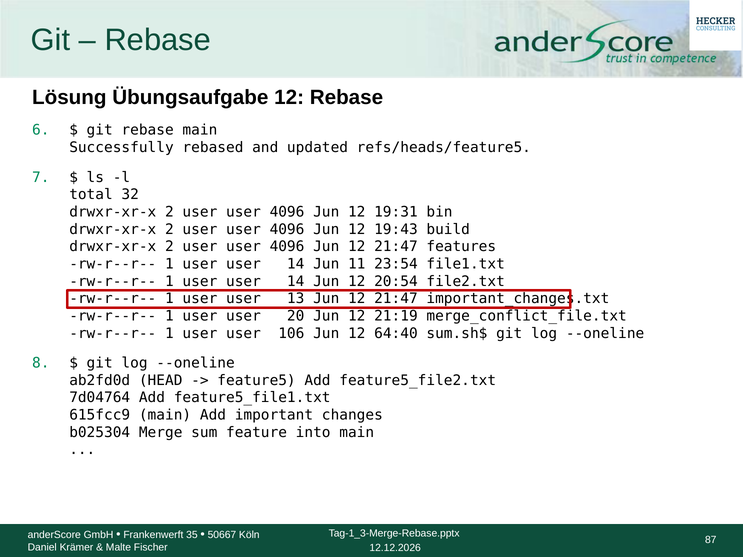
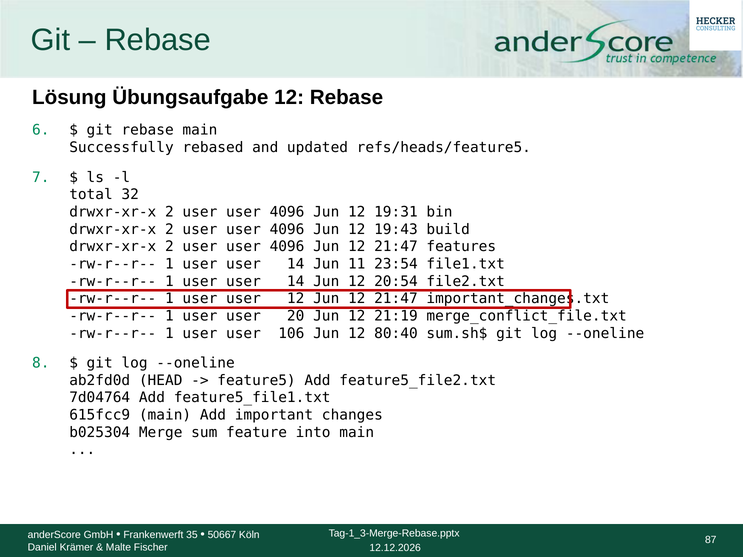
user 13: 13 -> 12
64:40: 64:40 -> 80:40
